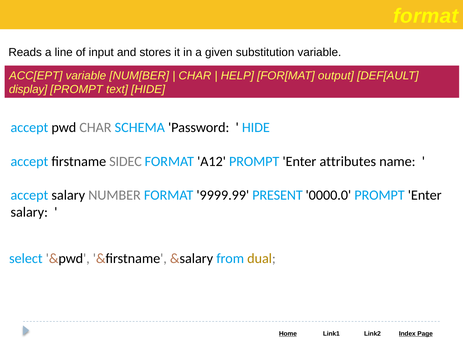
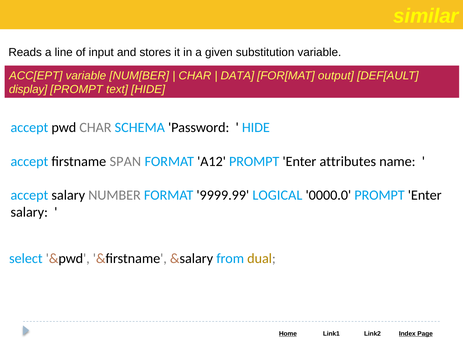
format at (426, 16): format -> similar
HELP: HELP -> DATA
SIDEC: SIDEC -> SPAN
PRESENT: PRESENT -> LOGICAL
